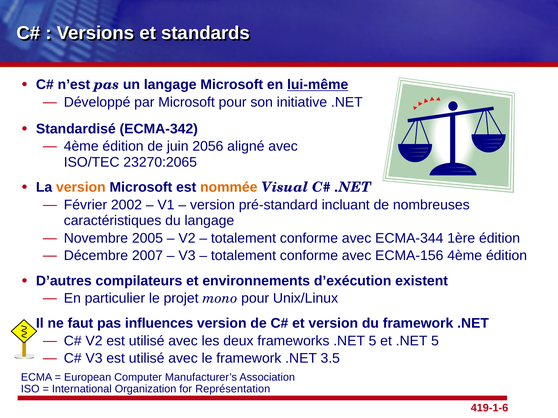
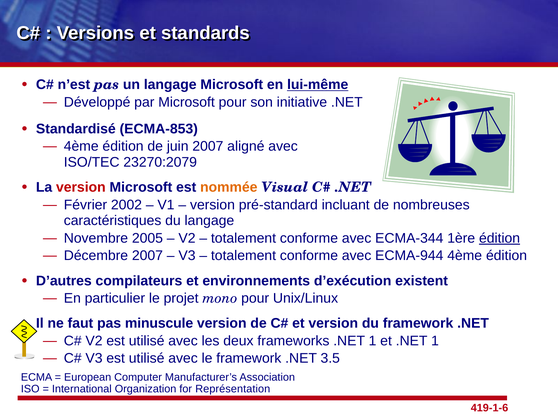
ECMA-342: ECMA-342 -> ECMA-853
juin 2056: 2056 -> 2007
23270:2065: 23270:2065 -> 23270:2079
version at (81, 188) colour: orange -> red
édition at (500, 238) underline: none -> present
ECMA-156: ECMA-156 -> ECMA-944
influences: influences -> minuscule
frameworks .NET 5: 5 -> 1
et .NET 5: 5 -> 1
